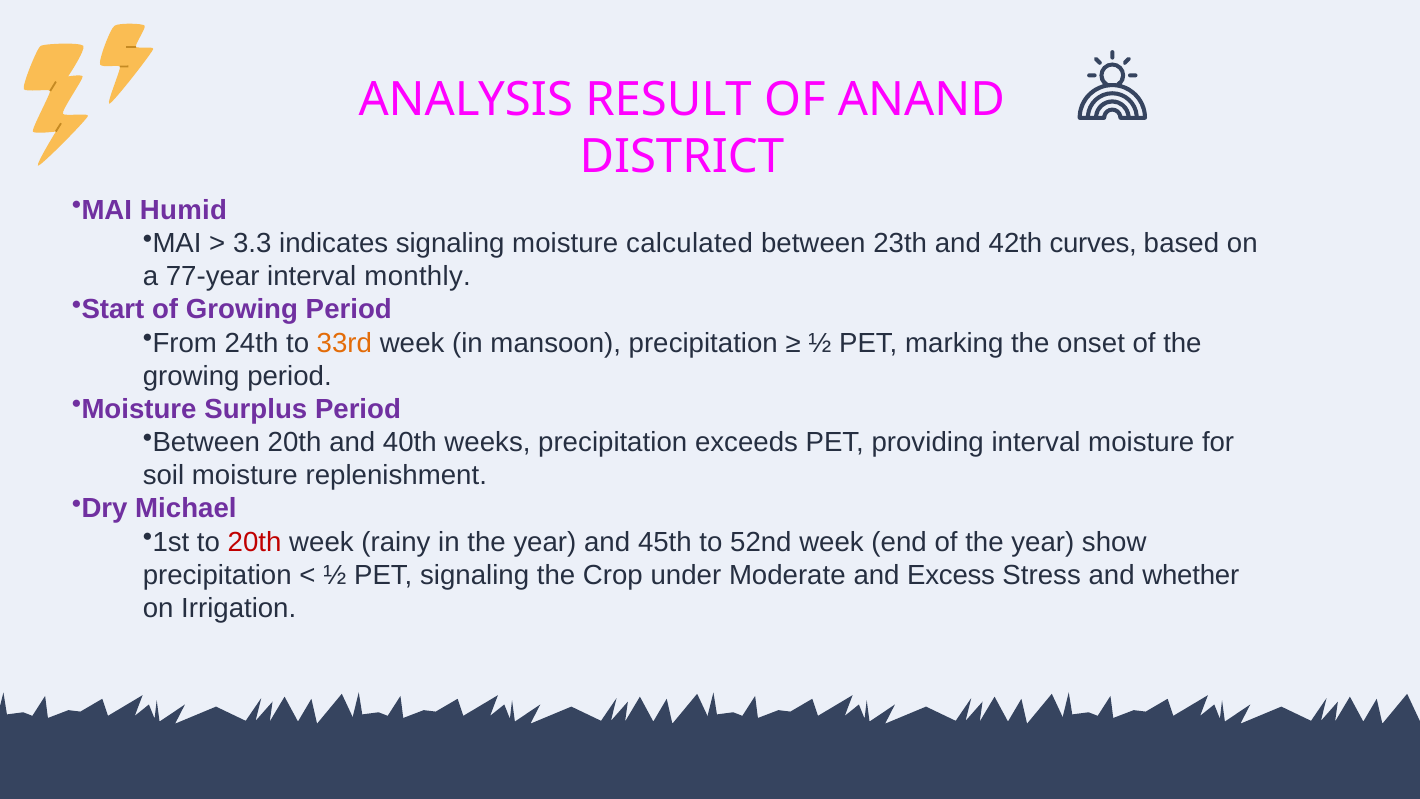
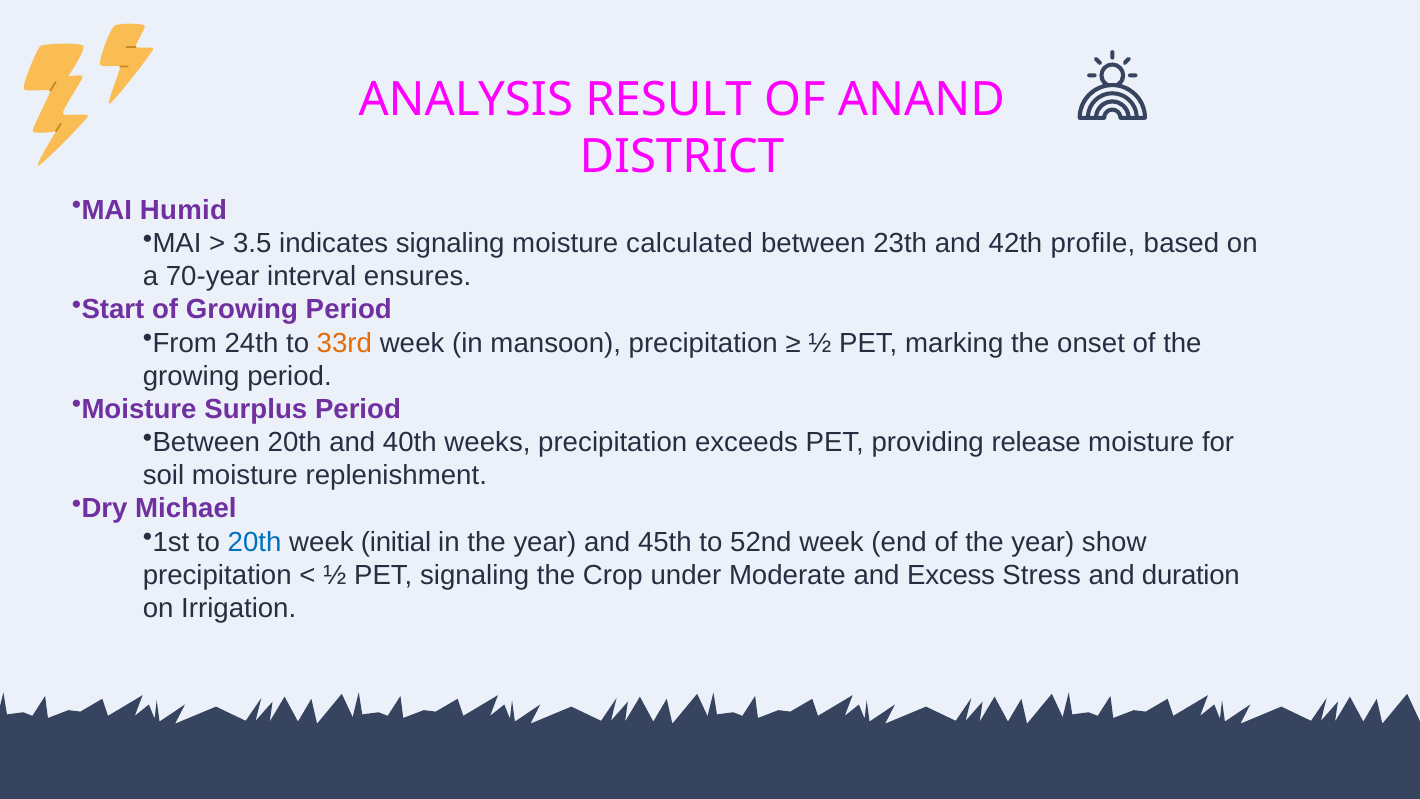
3.3: 3.3 -> 3.5
curves: curves -> profile
77-year: 77-year -> 70-year
monthly: monthly -> ensures
providing interval: interval -> release
20th at (255, 542) colour: red -> blue
rainy: rainy -> initial
whether: whether -> duration
